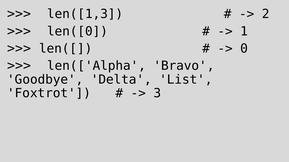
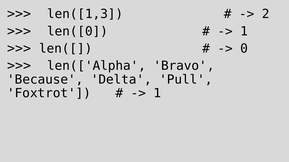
Goodbye: Goodbye -> Because
List: List -> Pull
3 at (157, 93): 3 -> 1
